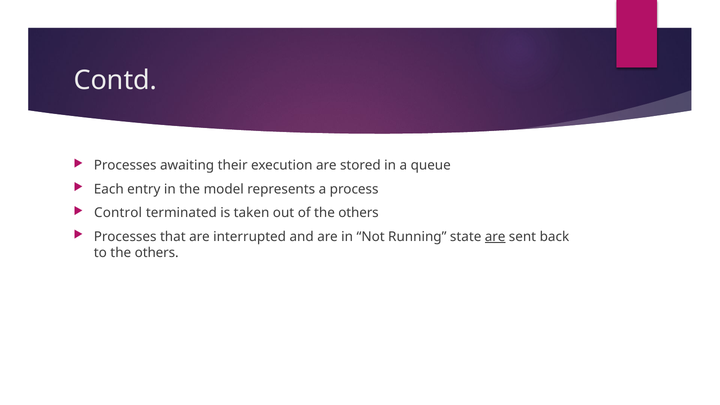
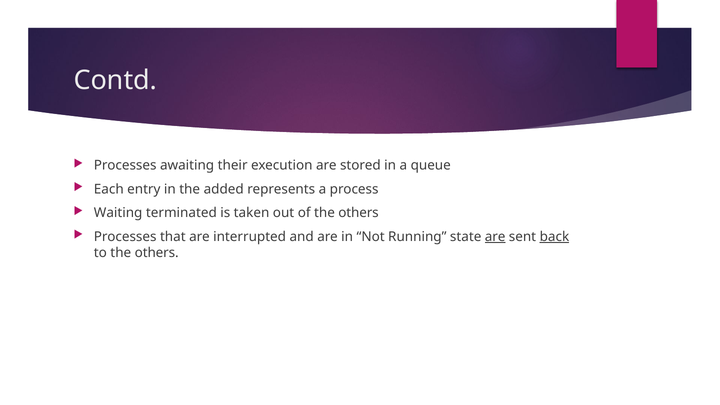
model: model -> added
Control: Control -> Waiting
back underline: none -> present
